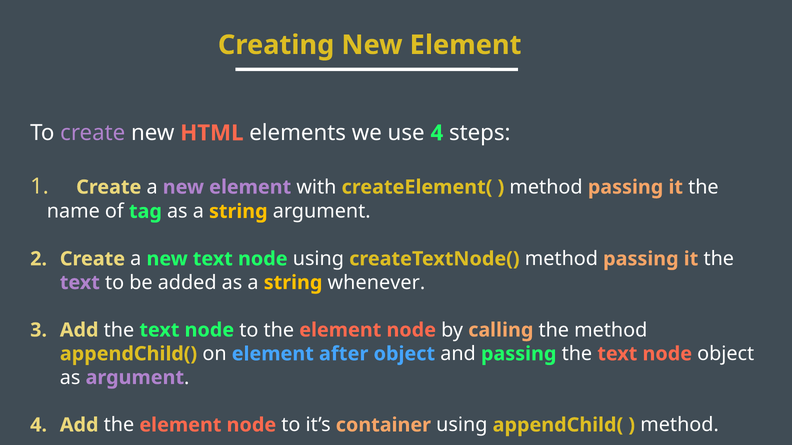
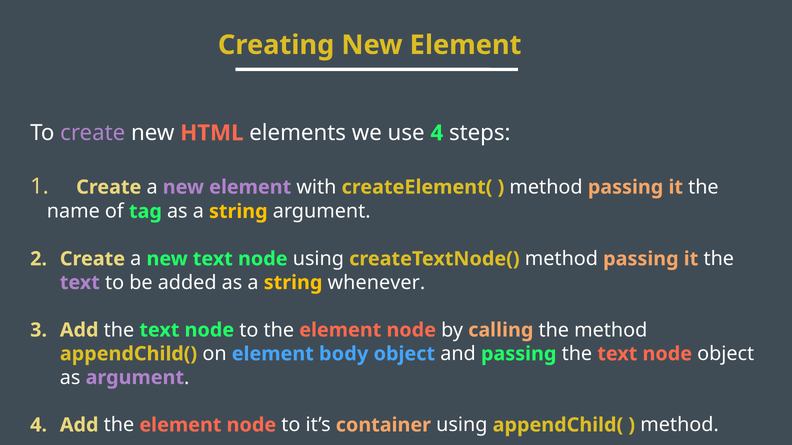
after: after -> body
